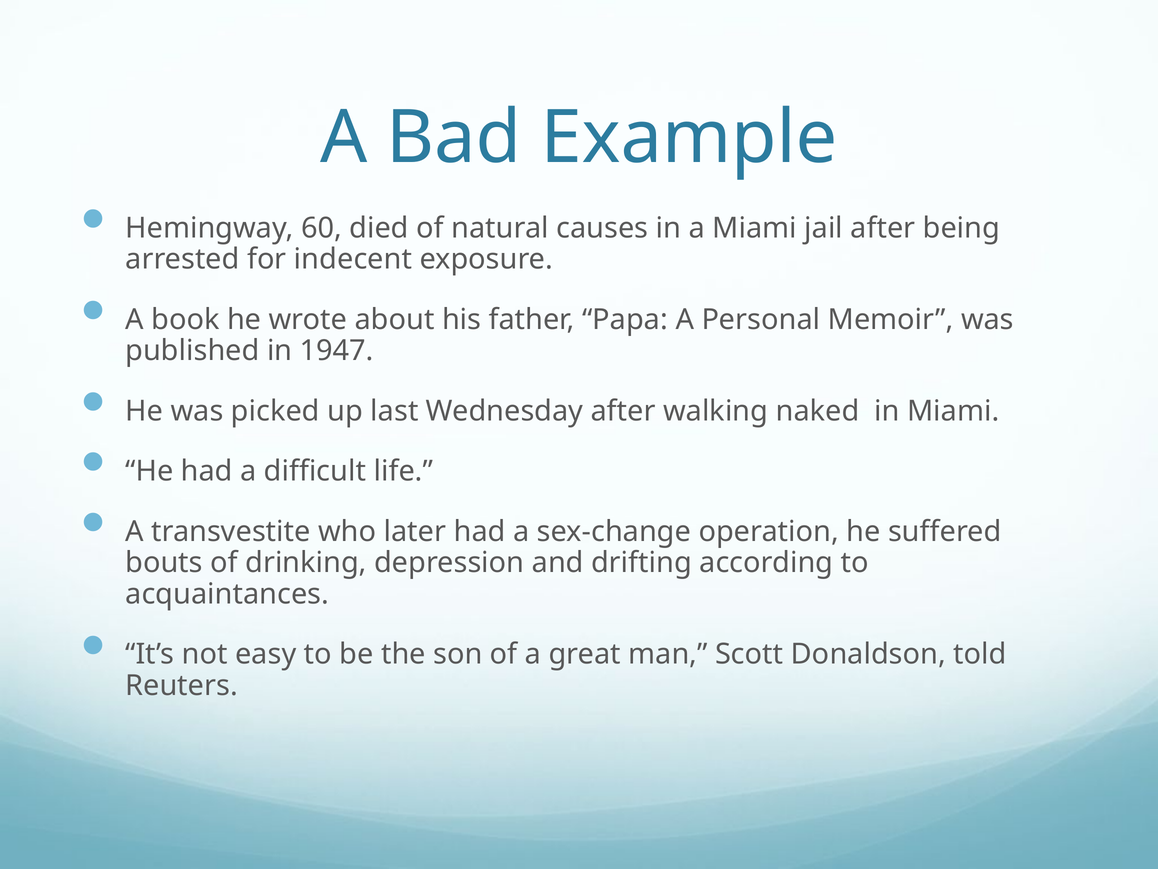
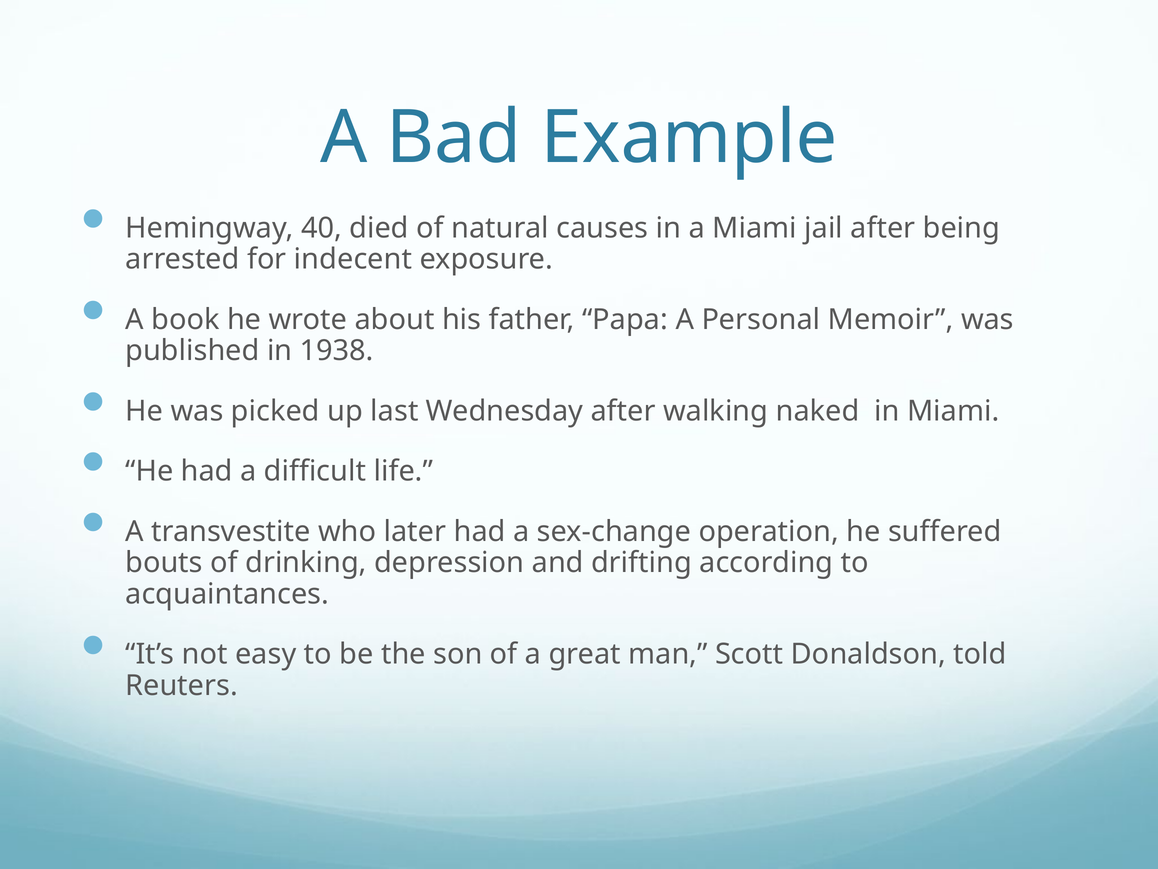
60: 60 -> 40
1947: 1947 -> 1938
